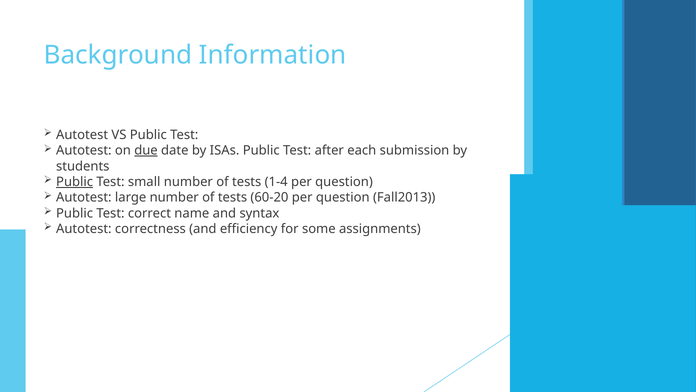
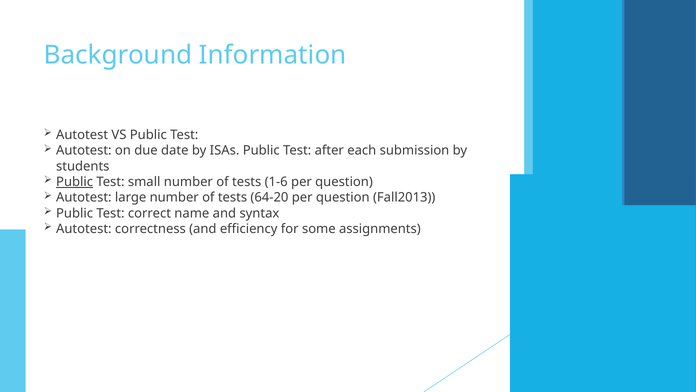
due underline: present -> none
1-4: 1-4 -> 1-6
60-20: 60-20 -> 64-20
